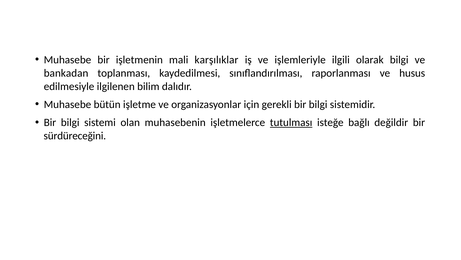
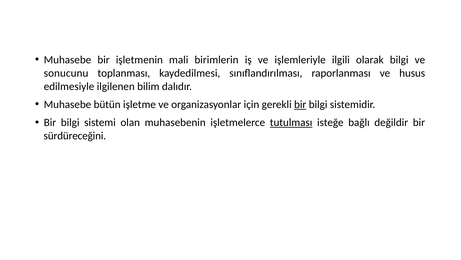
karşılıklar: karşılıklar -> birimlerin
bankadan: bankadan -> sonucunu
bir at (300, 104) underline: none -> present
